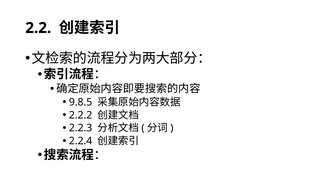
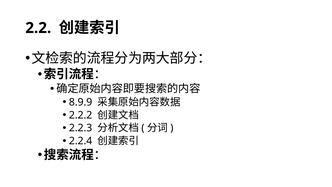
9.8.5: 9.8.5 -> 8.9.9
